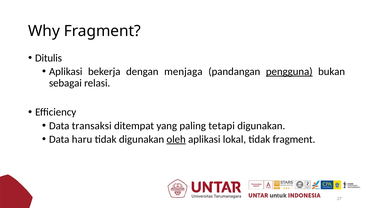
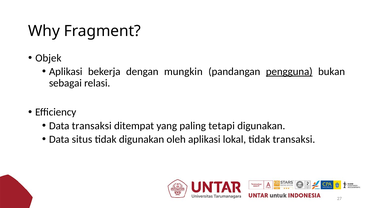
Ditulis: Ditulis -> Objek
menjaga: menjaga -> mungkin
haru: haru -> situs
oleh underline: present -> none
tidak fragment: fragment -> transaksi
